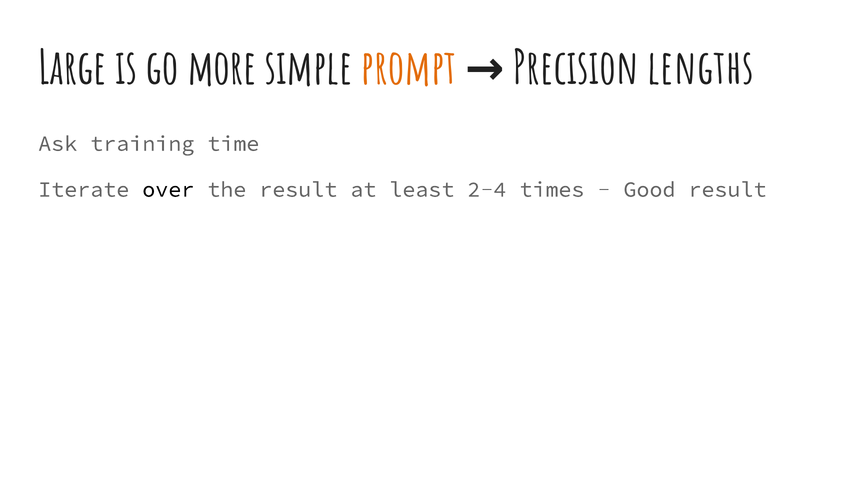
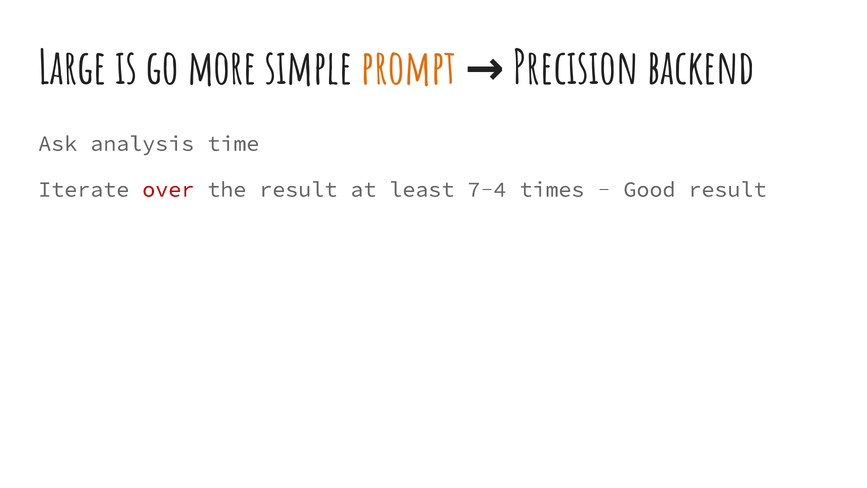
lengths: lengths -> backend
training: training -> analysis
over colour: black -> red
2-4: 2-4 -> 7-4
